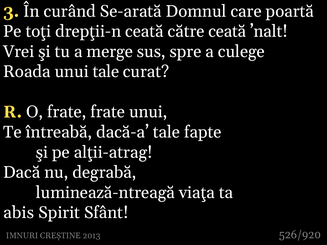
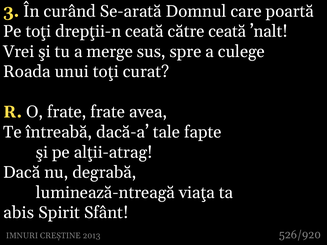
unui tale: tale -> toţi
frate unui: unui -> avea
